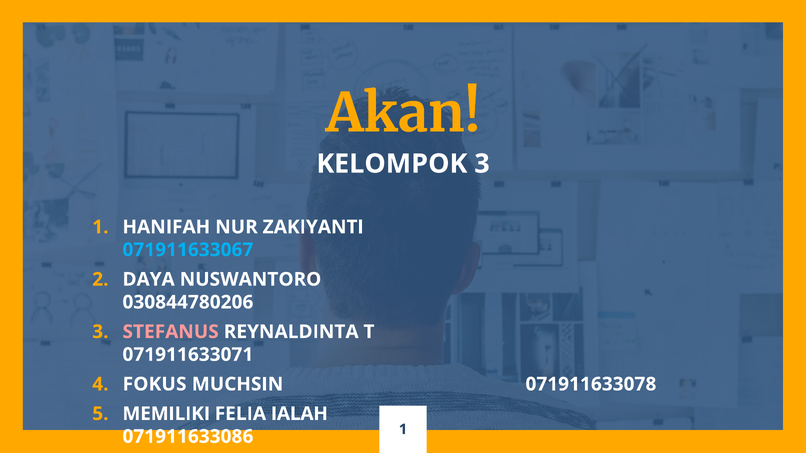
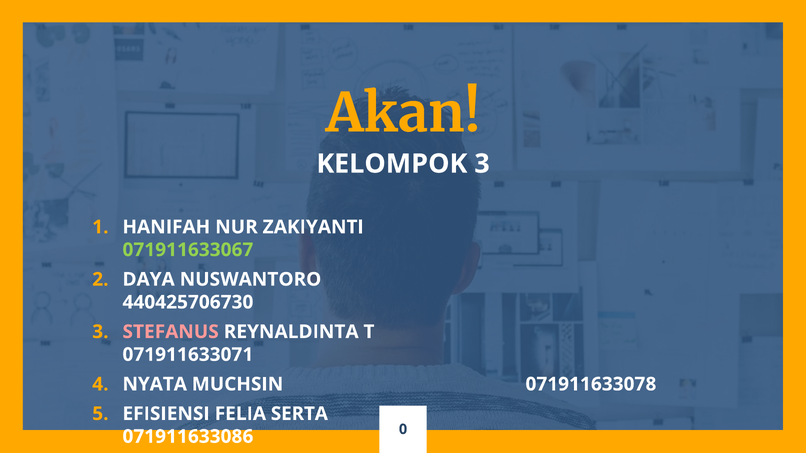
071911633067 colour: light blue -> light green
030844780206: 030844780206 -> 440425706730
FOKUS: FOKUS -> NYATA
MEMILIKI: MEMILIKI -> EFISIENSI
IALAH: IALAH -> SERTA
071911633086 1: 1 -> 0
